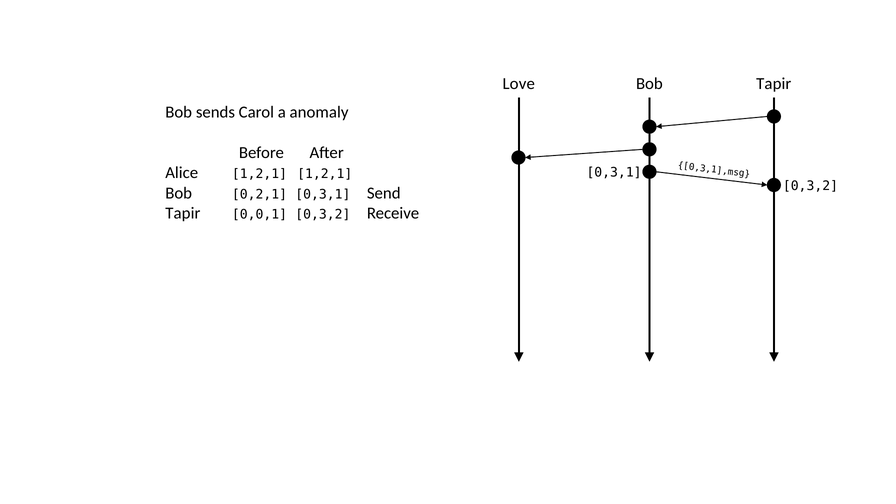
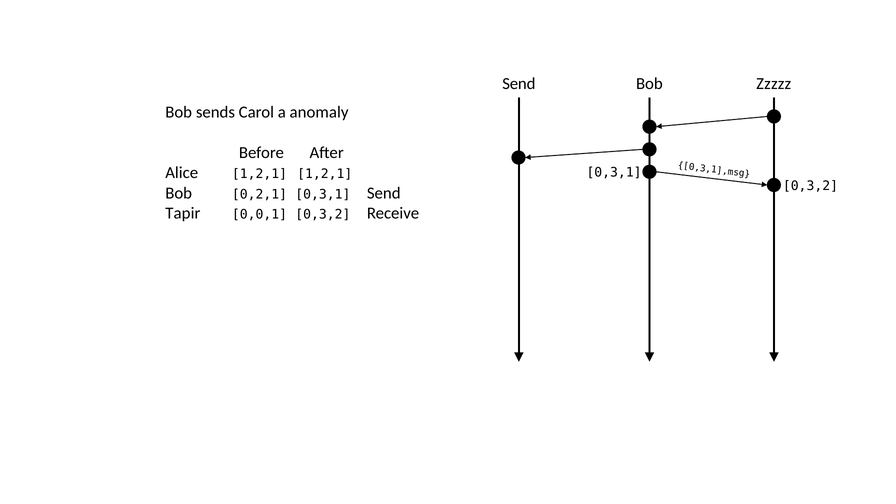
Love at (519, 84): Love -> Send
Bob Tapir: Tapir -> Zzzzz
